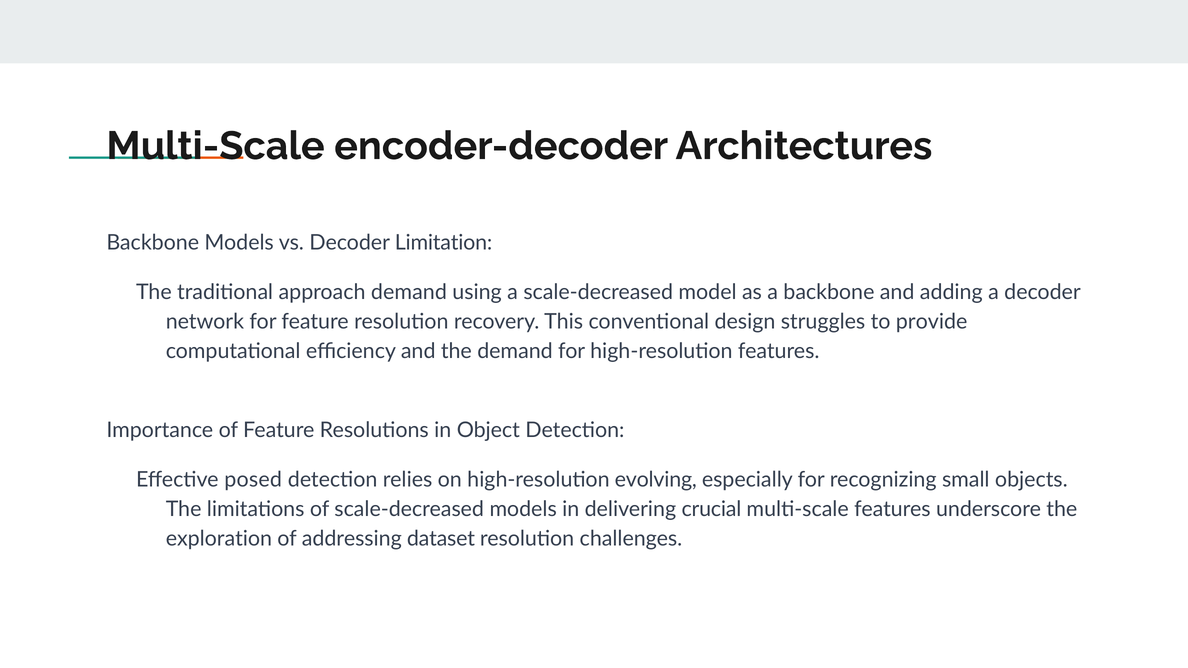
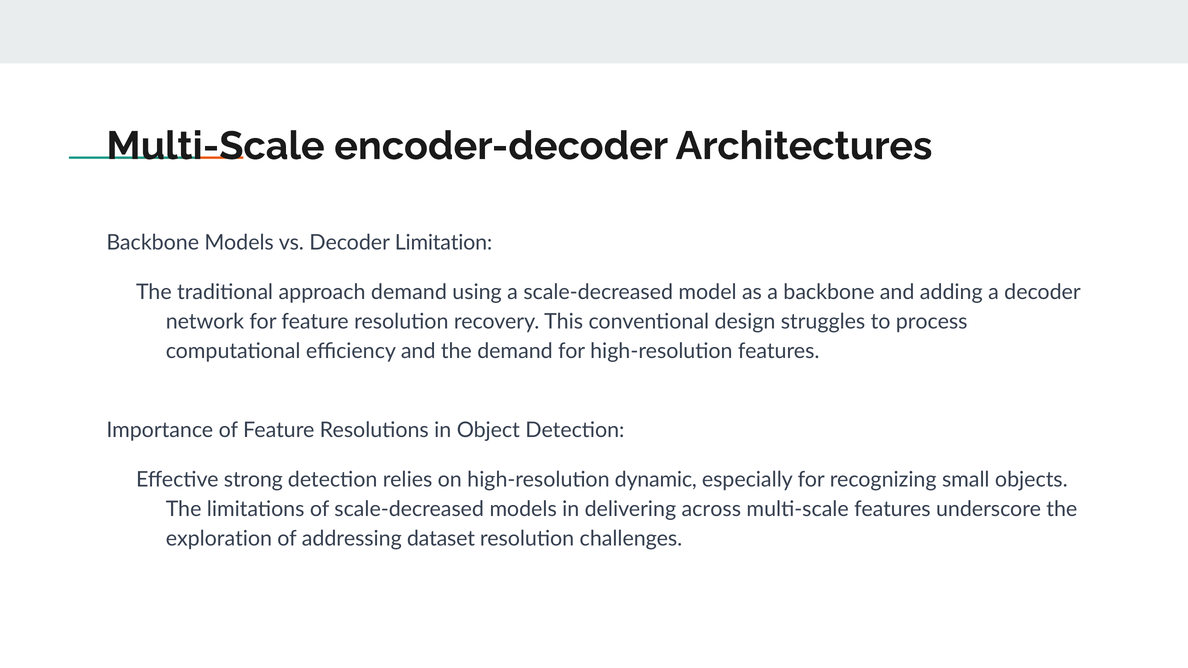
provide: provide -> process
posed: posed -> strong
evolving: evolving -> dynamic
crucial: crucial -> across
